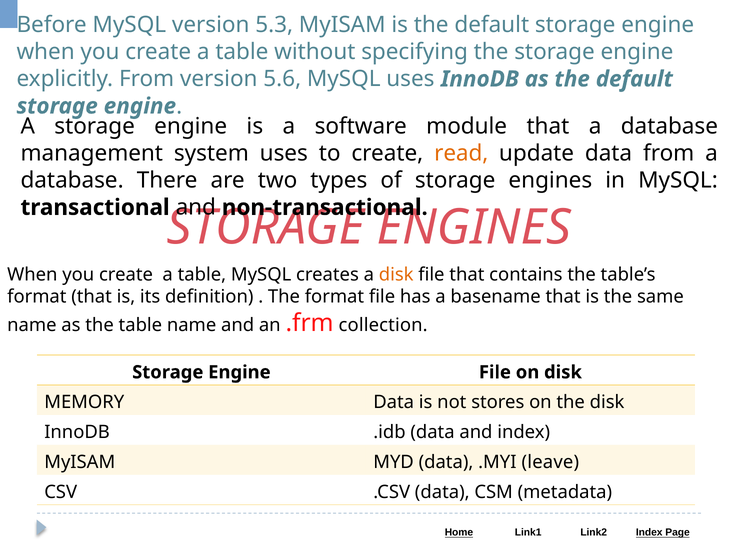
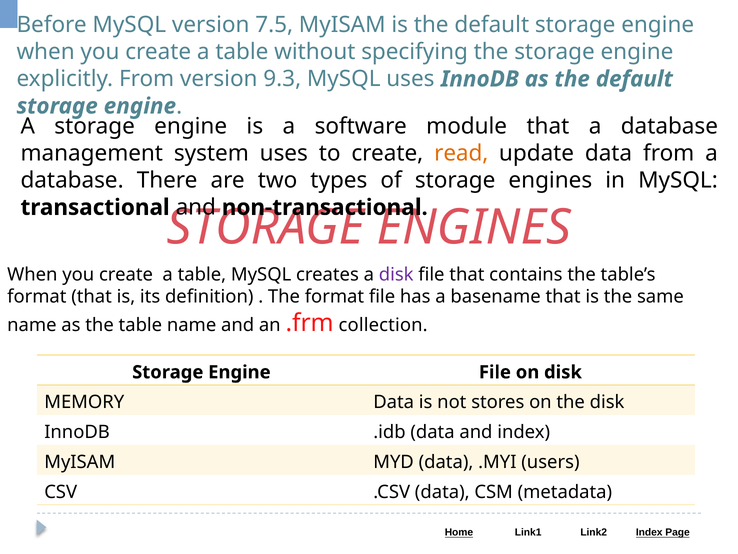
5.3: 5.3 -> 7.5
5.6: 5.6 -> 9.3
disk at (396, 274) colour: orange -> purple
leave: leave -> users
